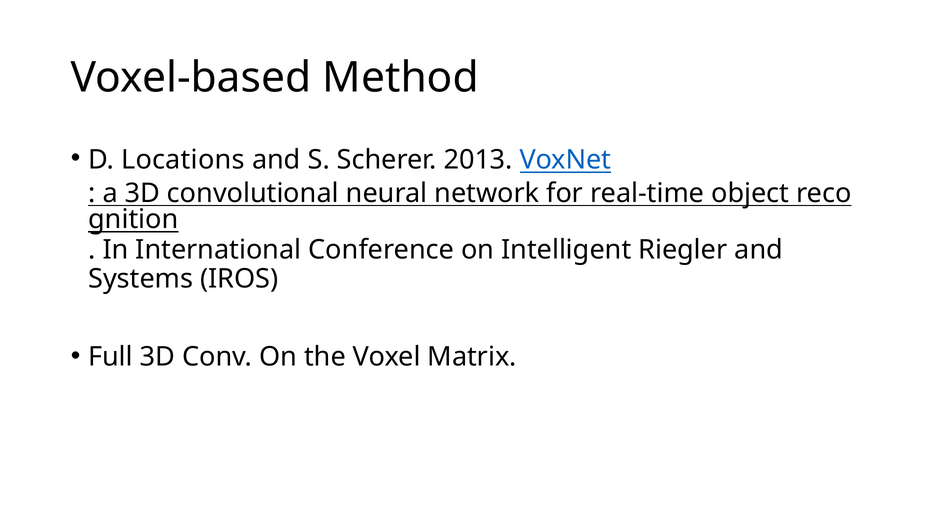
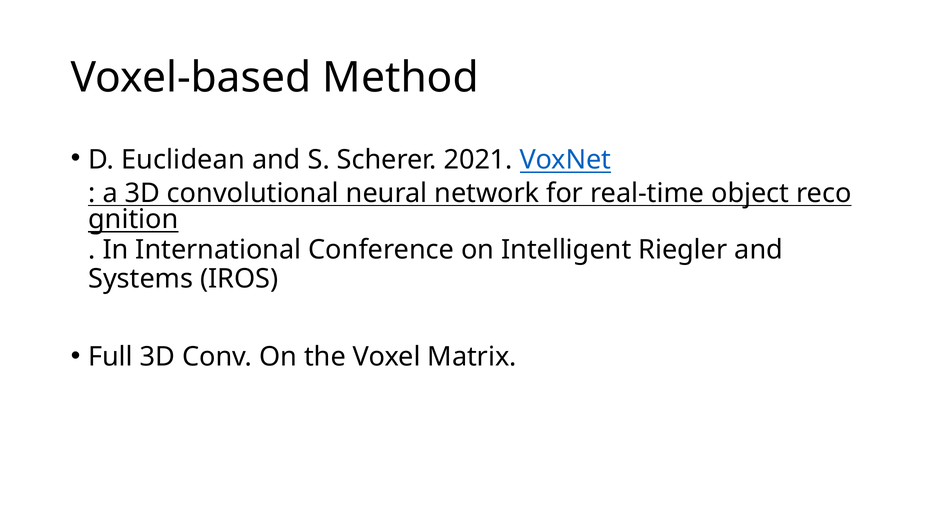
Locations: Locations -> Euclidean
2013: 2013 -> 2021
